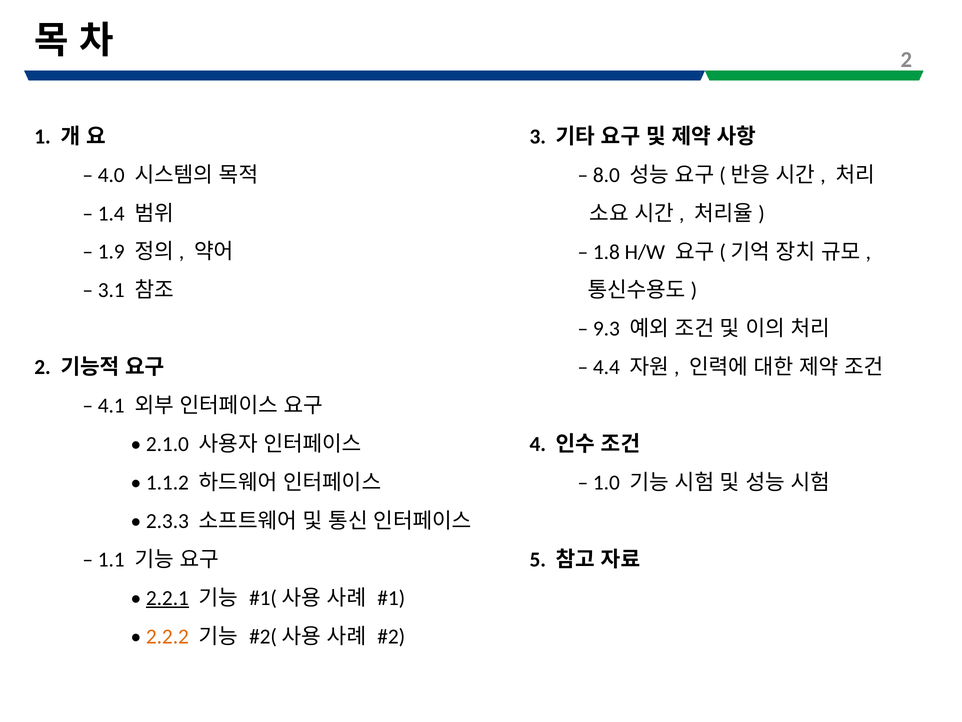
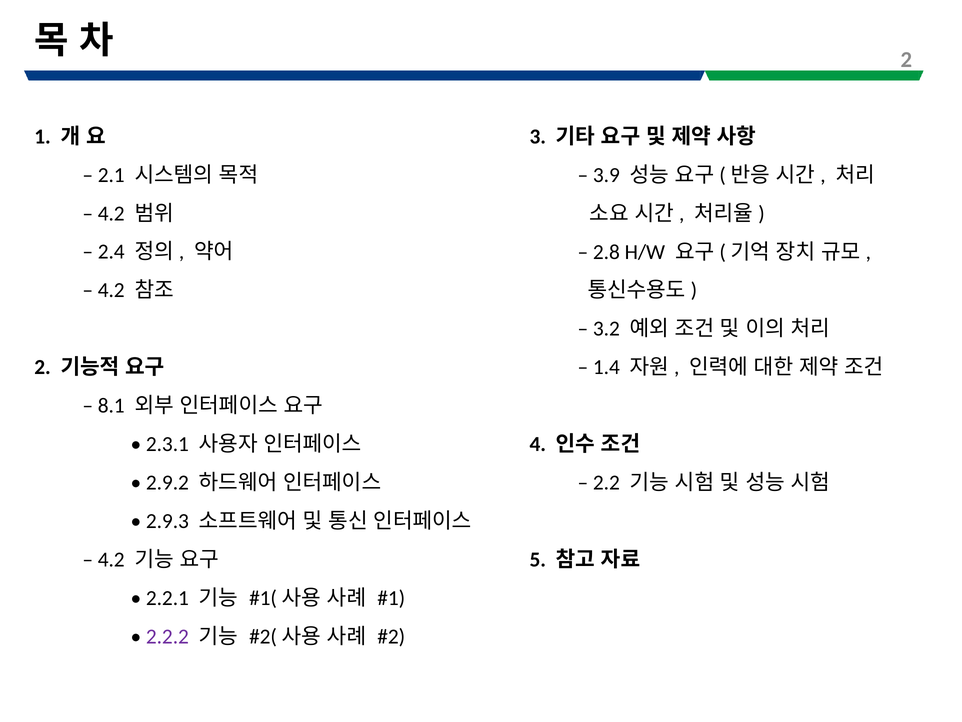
4.0: 4.0 -> 2.1
8.0: 8.0 -> 3.9
1.4 at (111, 213): 1.4 -> 4.2
1.9: 1.9 -> 2.4
1.8: 1.8 -> 2.8
3.1 at (111, 290): 3.1 -> 4.2
9.3: 9.3 -> 3.2
4.4: 4.4 -> 1.4
4.1: 4.1 -> 8.1
2.1.0: 2.1.0 -> 2.3.1
1.1.2: 1.1.2 -> 2.9.2
1.0: 1.0 -> 2.2
2.3.3: 2.3.3 -> 2.9.3
1.1 at (111, 559): 1.1 -> 4.2
2.2.1 underline: present -> none
2.2.2 colour: orange -> purple
